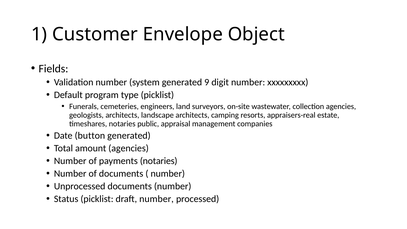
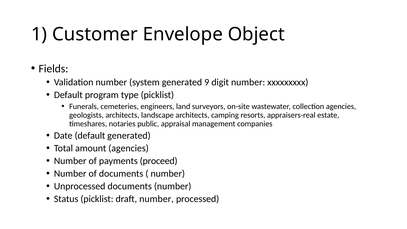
Date button: button -> default
payments notaries: notaries -> proceed
